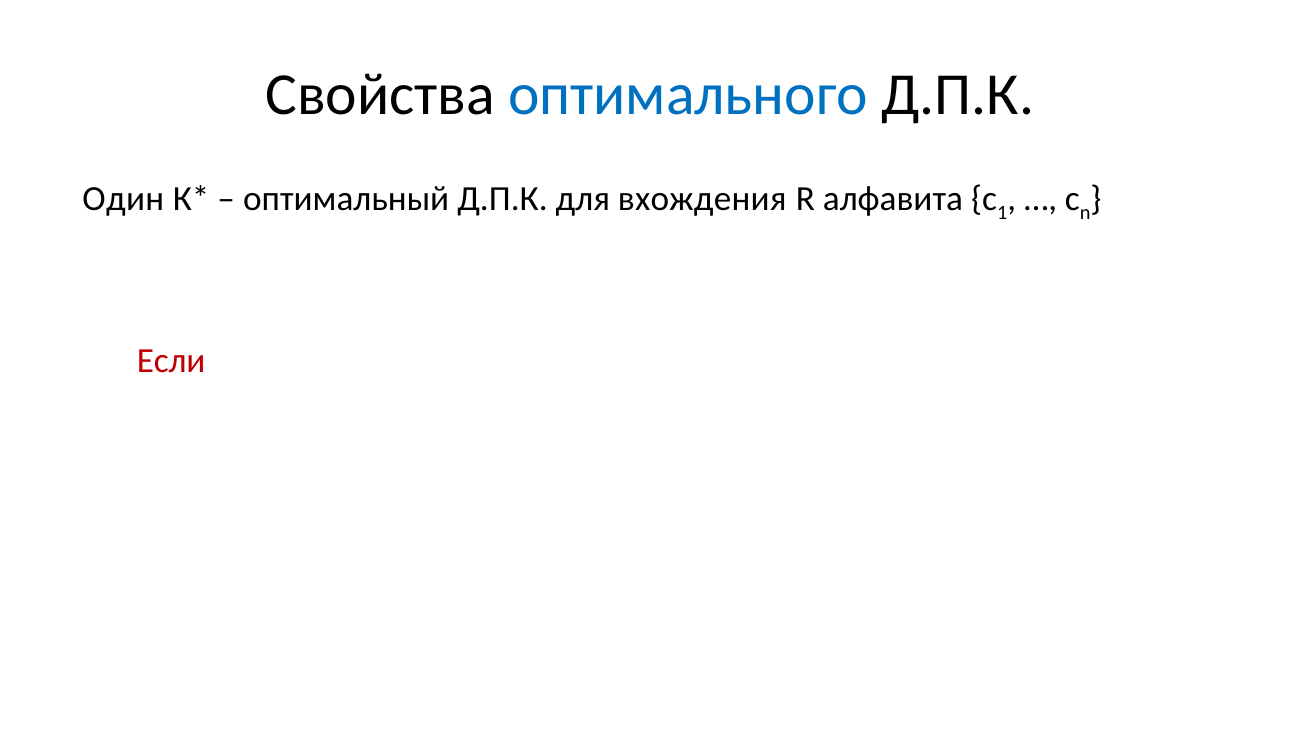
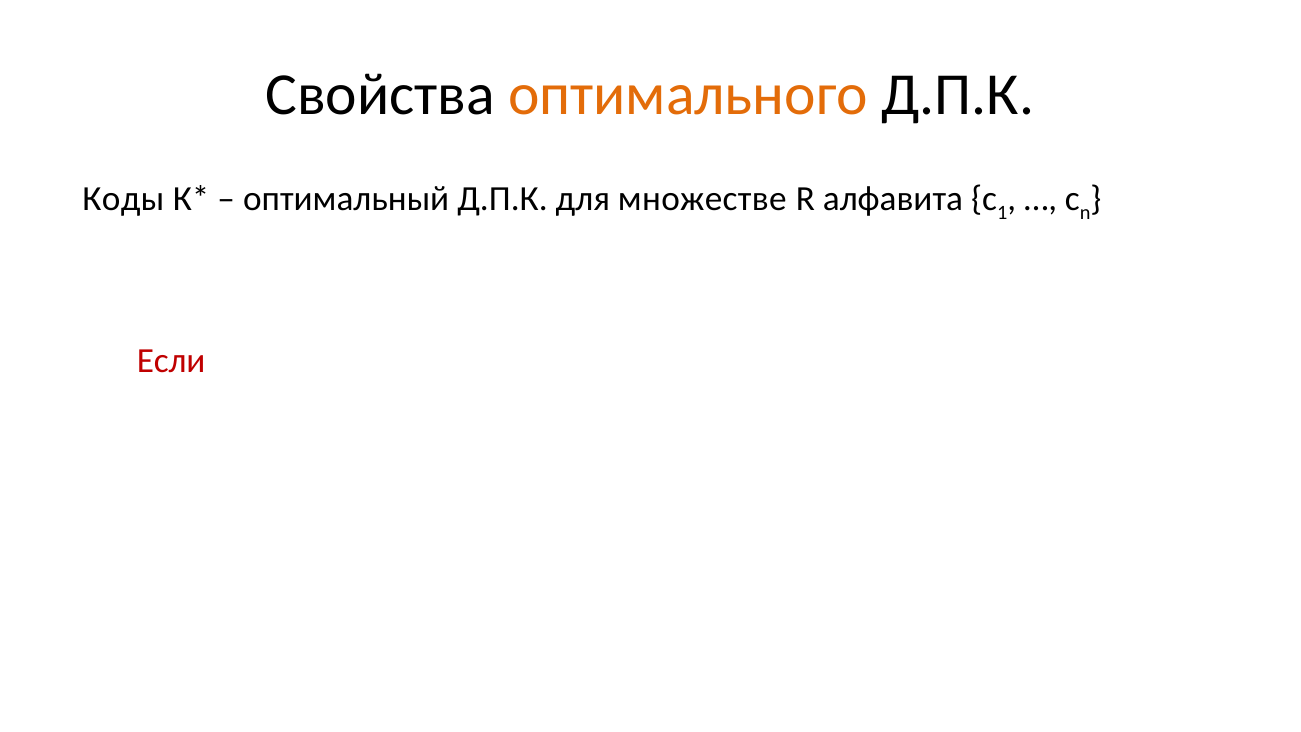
оптимального colour: blue -> orange
Один at (123, 199): Один -> Коды
вхождения: вхождения -> множестве
